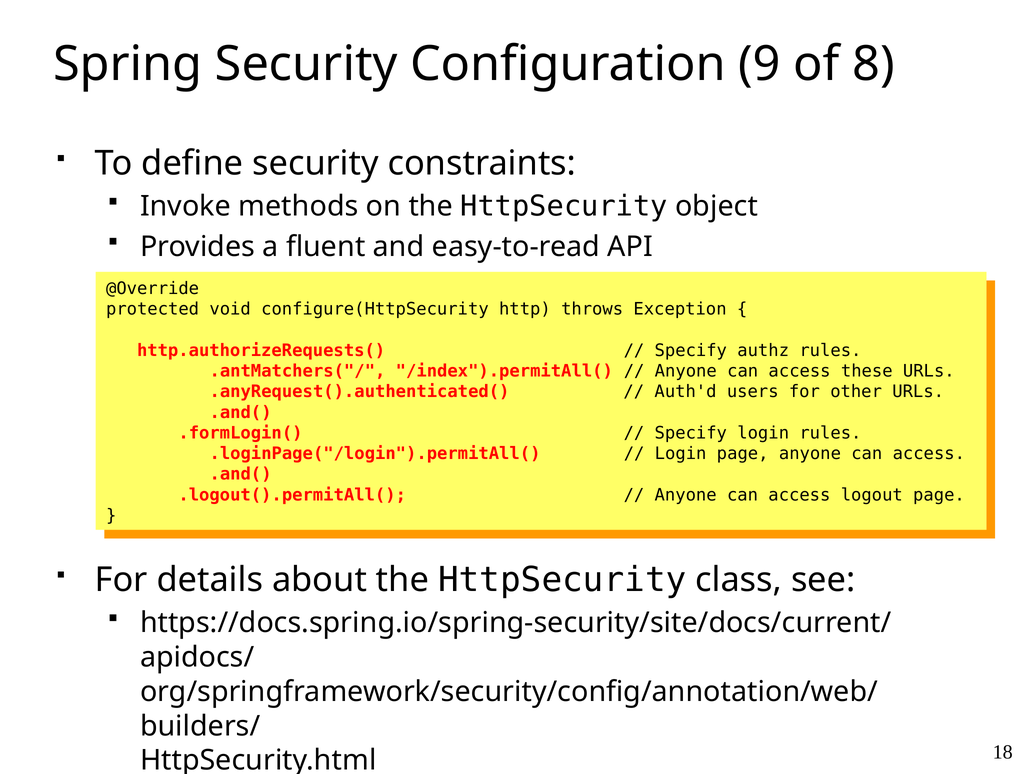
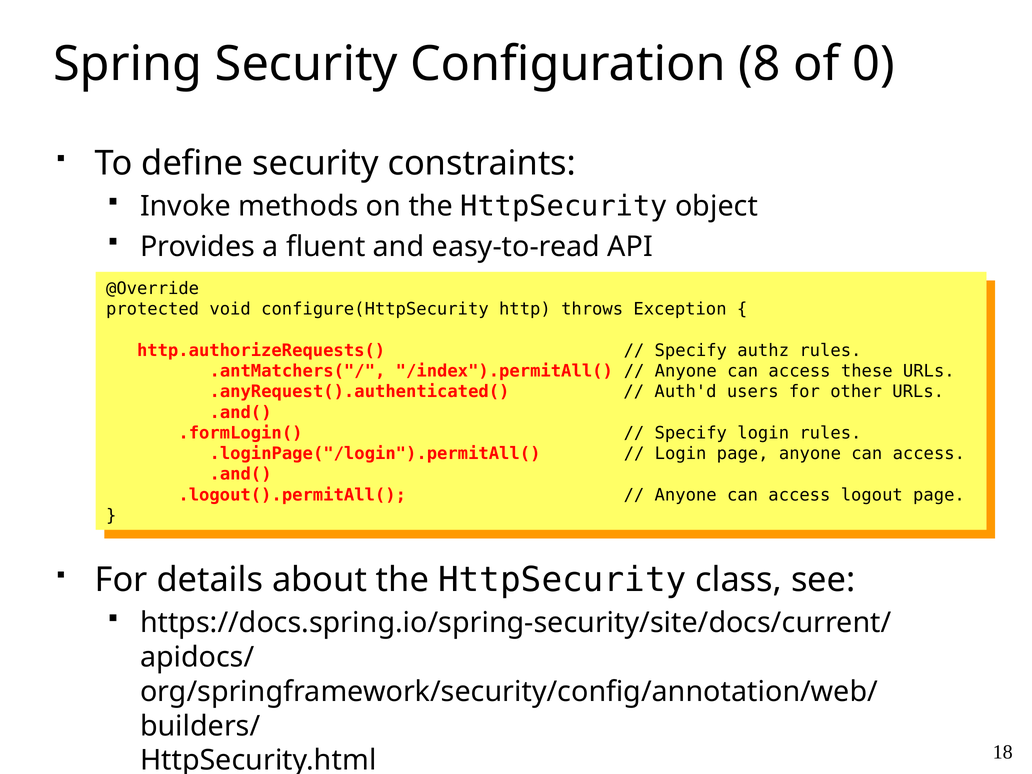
9: 9 -> 8
8: 8 -> 0
